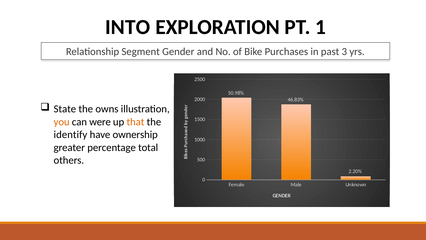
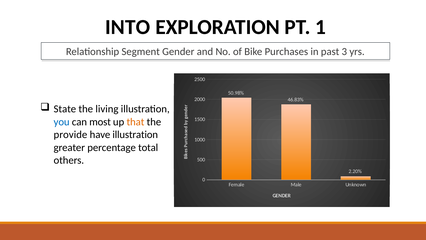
owns: owns -> living
you colour: orange -> blue
were: were -> most
identify: identify -> provide
have ownership: ownership -> illustration
